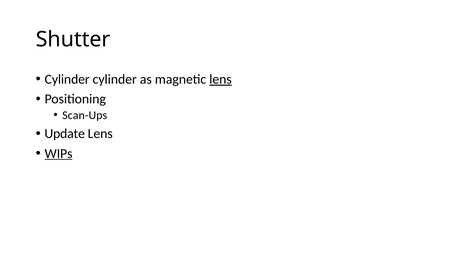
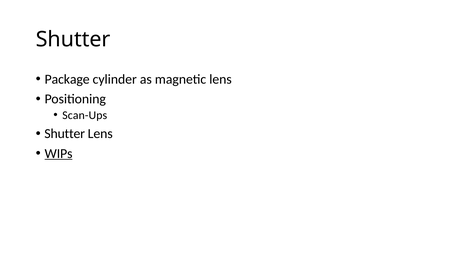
Cylinder at (67, 79): Cylinder -> Package
lens at (221, 79) underline: present -> none
Update at (65, 134): Update -> Shutter
